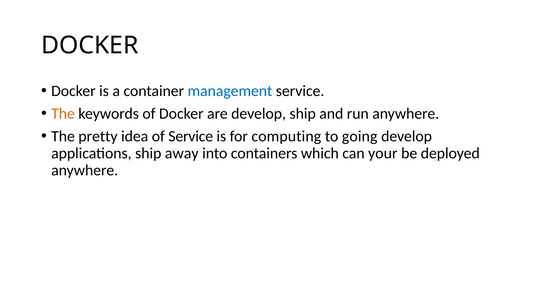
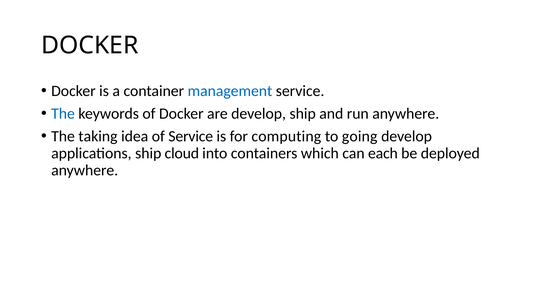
The at (63, 114) colour: orange -> blue
pretty: pretty -> taking
away: away -> cloud
your: your -> each
